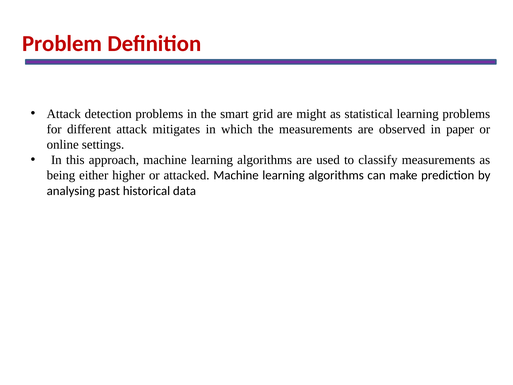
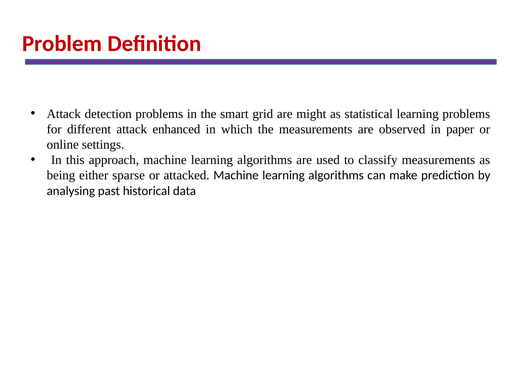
mitigates: mitigates -> enhanced
higher: higher -> sparse
